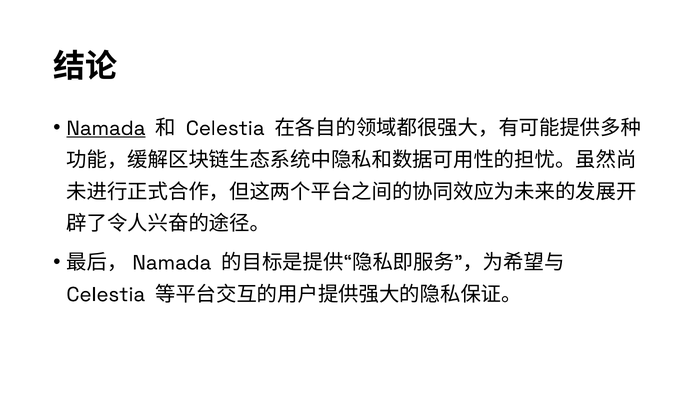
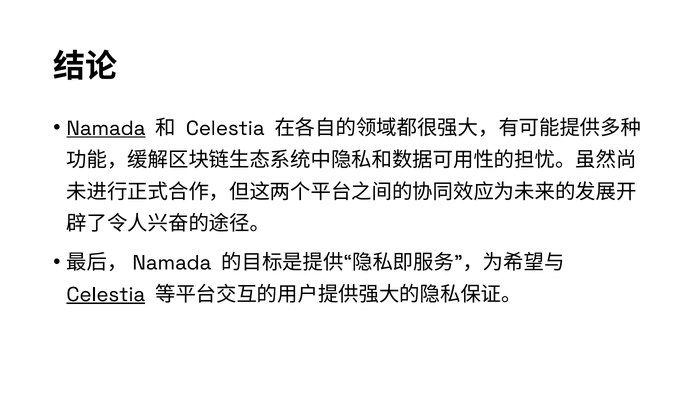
Celestia at (106, 295) underline: none -> present
